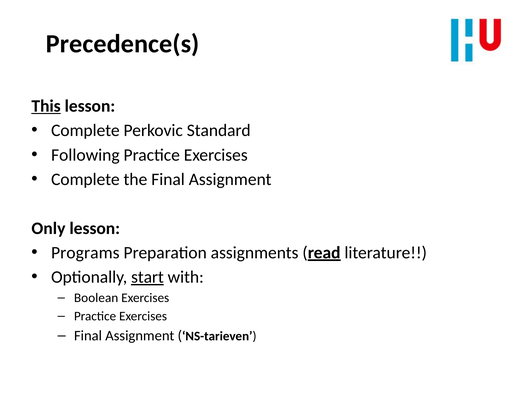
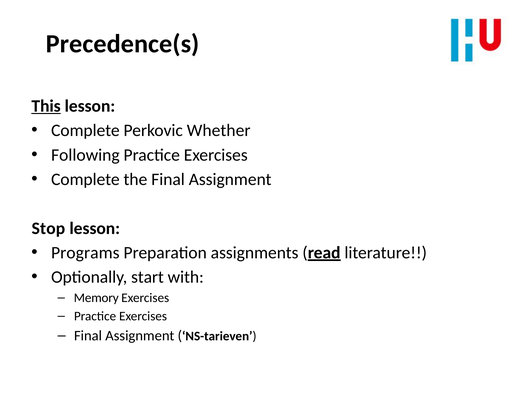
Standard: Standard -> Whether
Only: Only -> Stop
start underline: present -> none
Boolean: Boolean -> Memory
